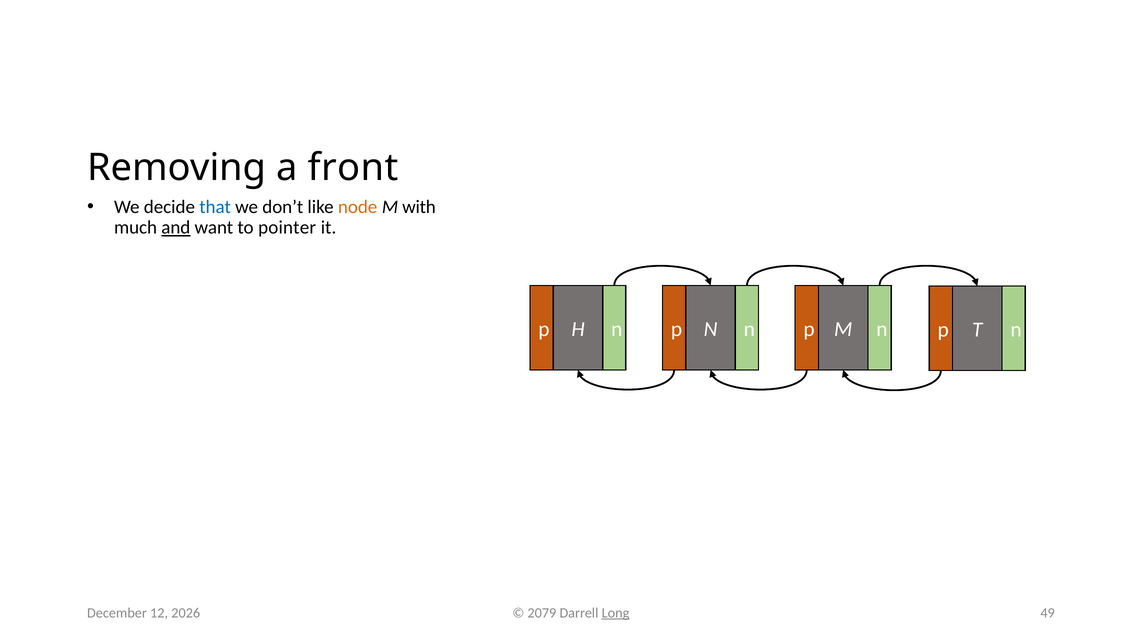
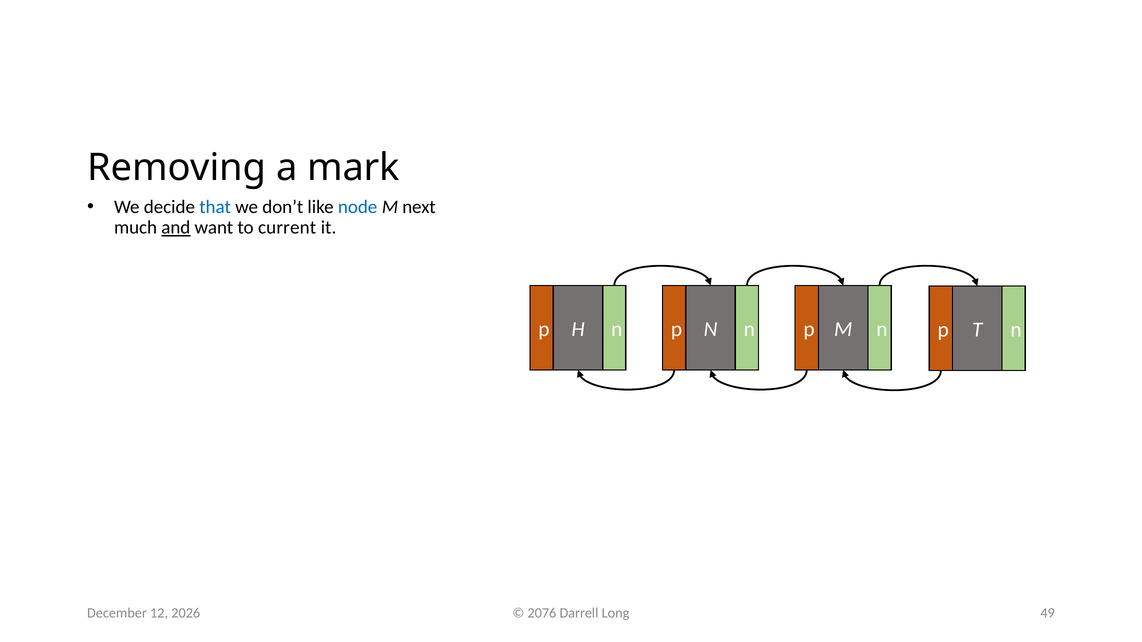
front: front -> mark
node colour: orange -> blue
with: with -> next
pointer: pointer -> current
2079: 2079 -> 2076
Long underline: present -> none
